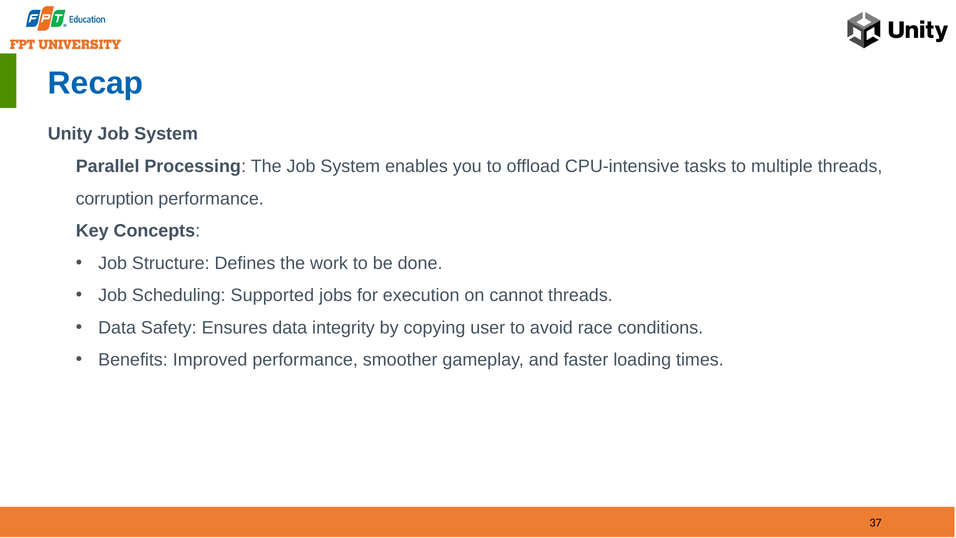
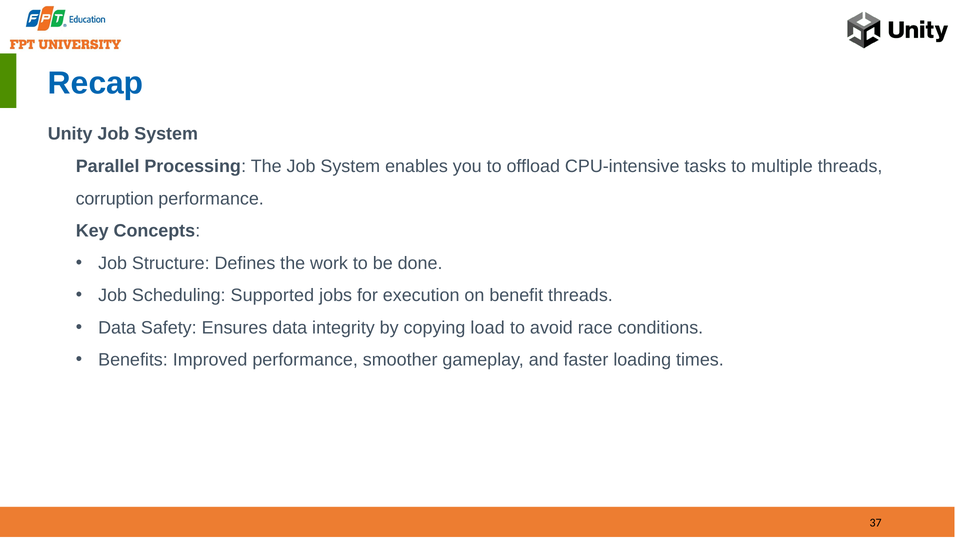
cannot: cannot -> benefit
user: user -> load
